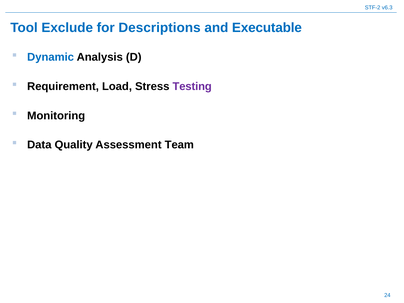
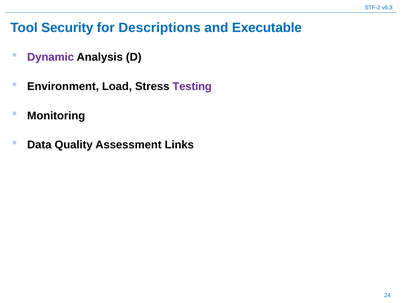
Exclude: Exclude -> Security
Dynamic colour: blue -> purple
Requirement: Requirement -> Environment
Team: Team -> Links
